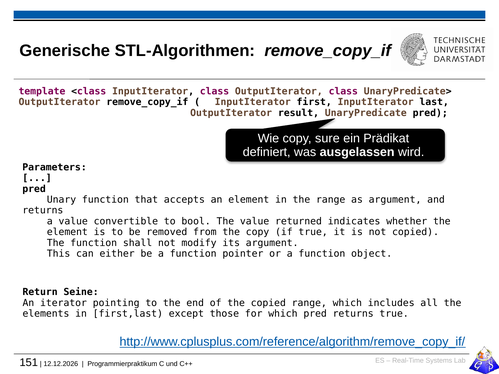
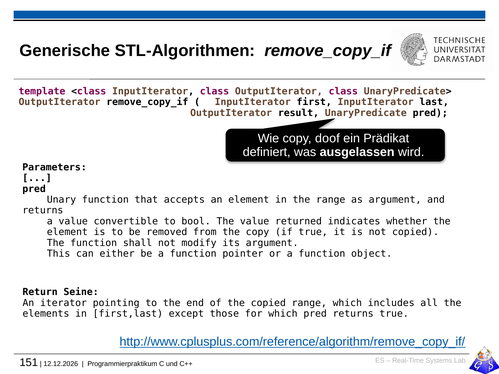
sure: sure -> doof
